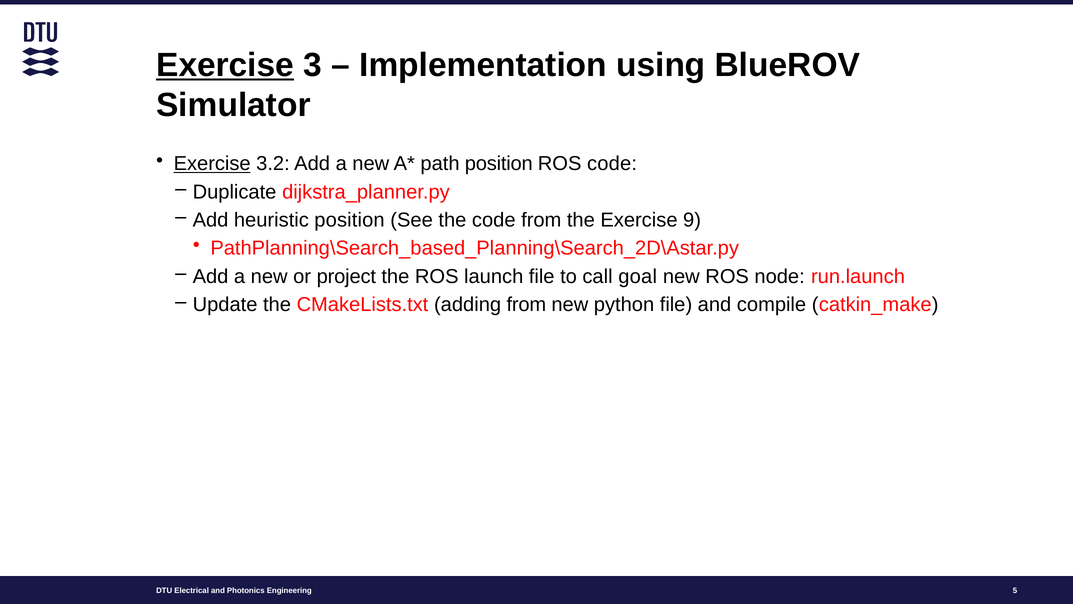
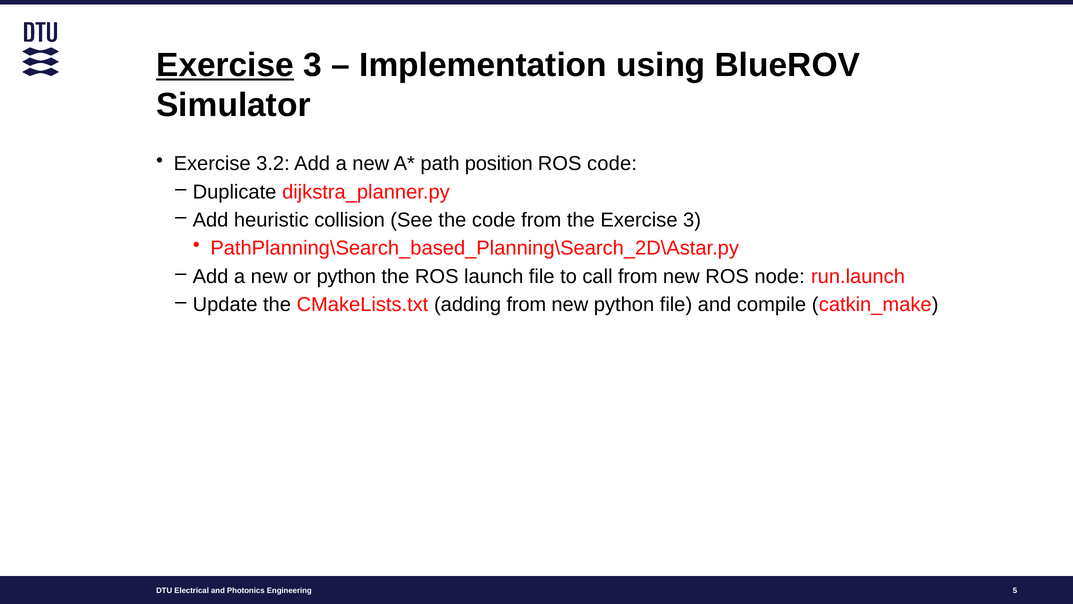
Exercise at (212, 164) underline: present -> none
heuristic position: position -> collision
the Exercise 9: 9 -> 3
or project: project -> python
call goal: goal -> from
